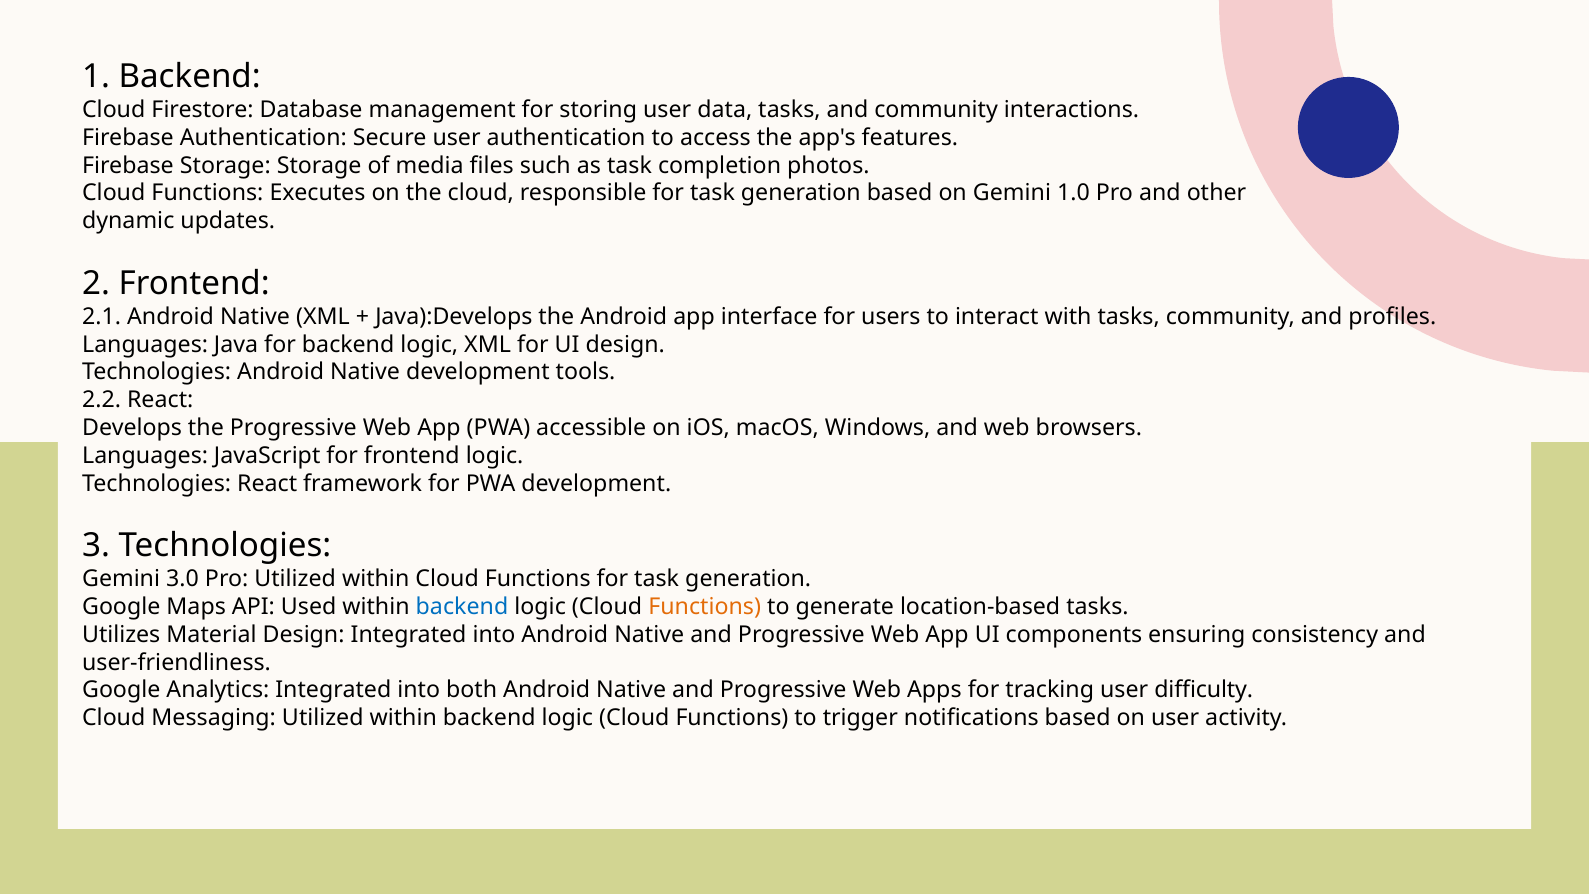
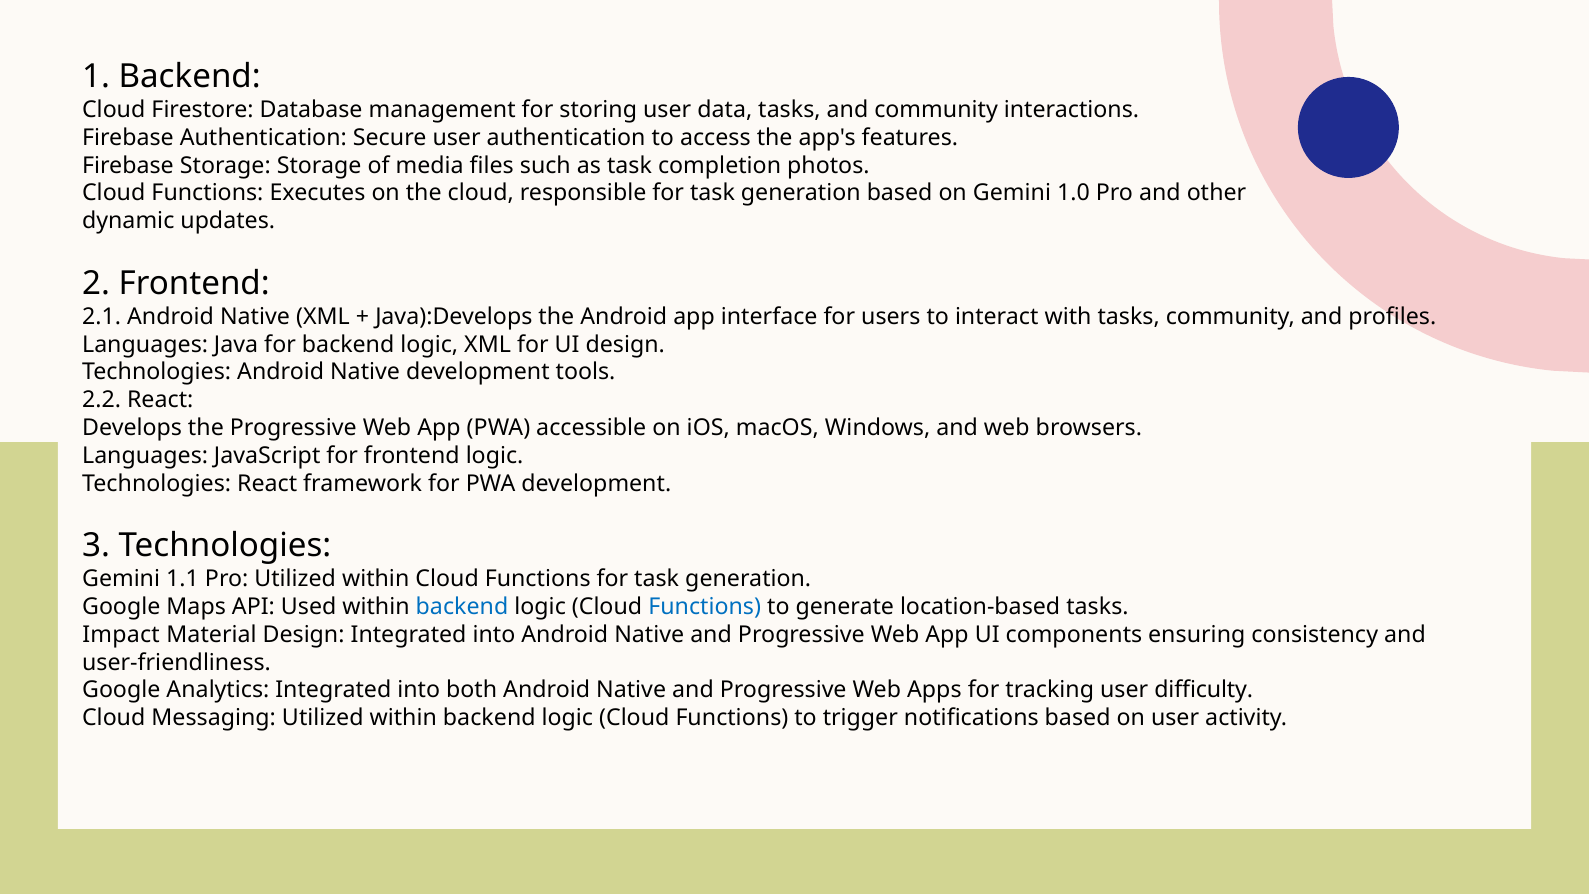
3.0: 3.0 -> 1.1
Functions at (705, 607) colour: orange -> blue
Utilizes: Utilizes -> Impact
